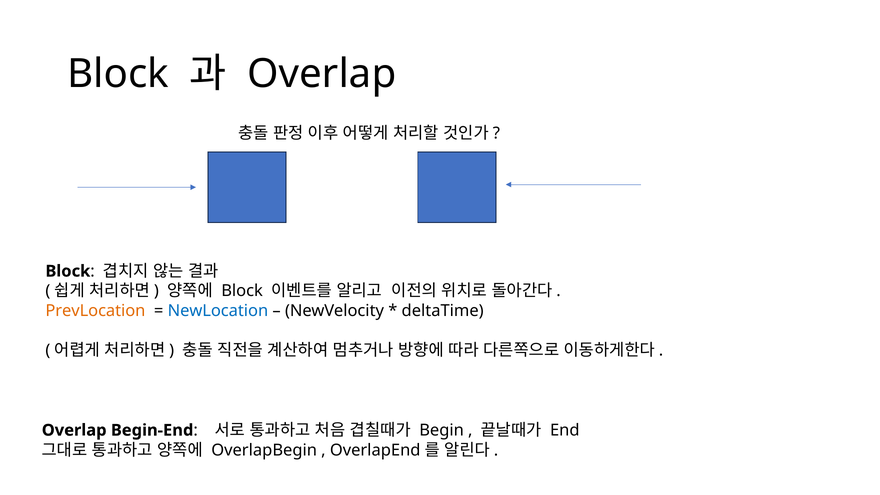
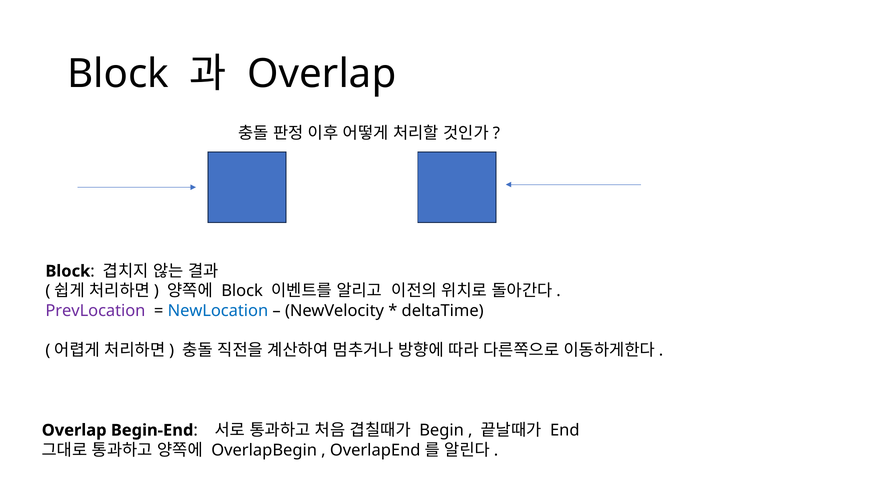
PrevLocation colour: orange -> purple
